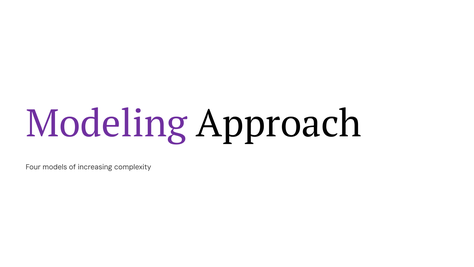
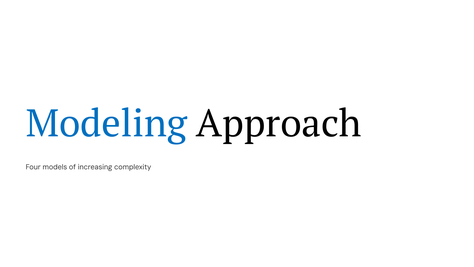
Modeling colour: purple -> blue
